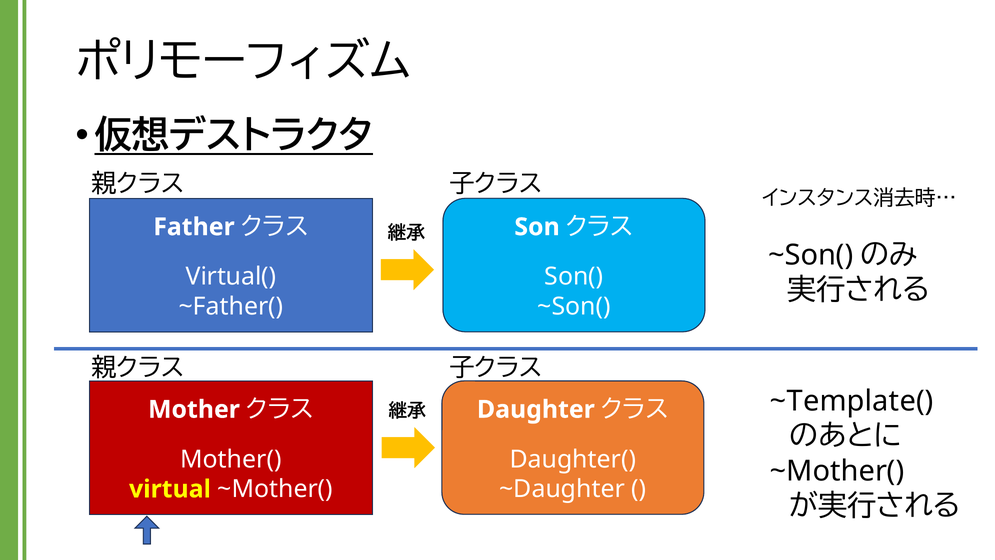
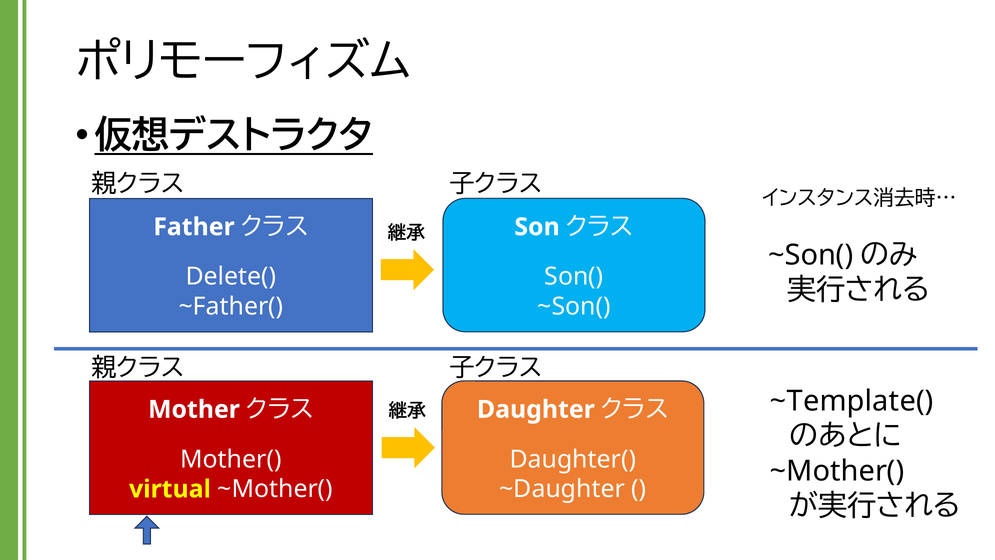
Virtual(: Virtual( -> Delete(
